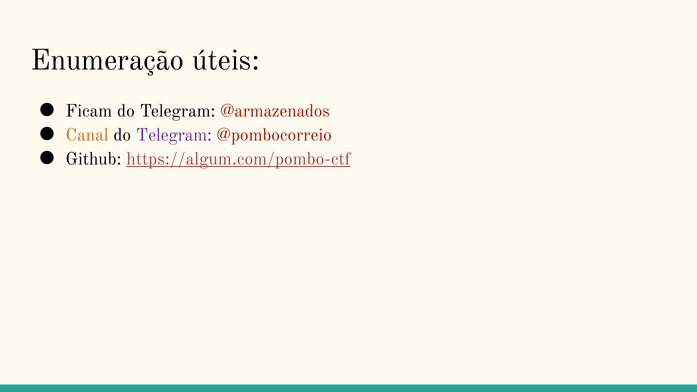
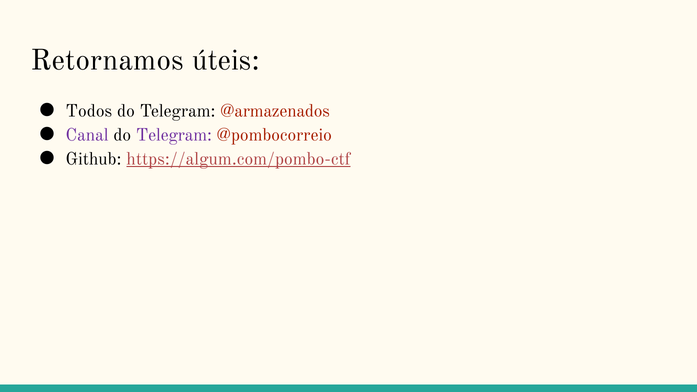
Enumeração: Enumeração -> Retornamos
Ficam: Ficam -> Todos
Canal colour: orange -> purple
